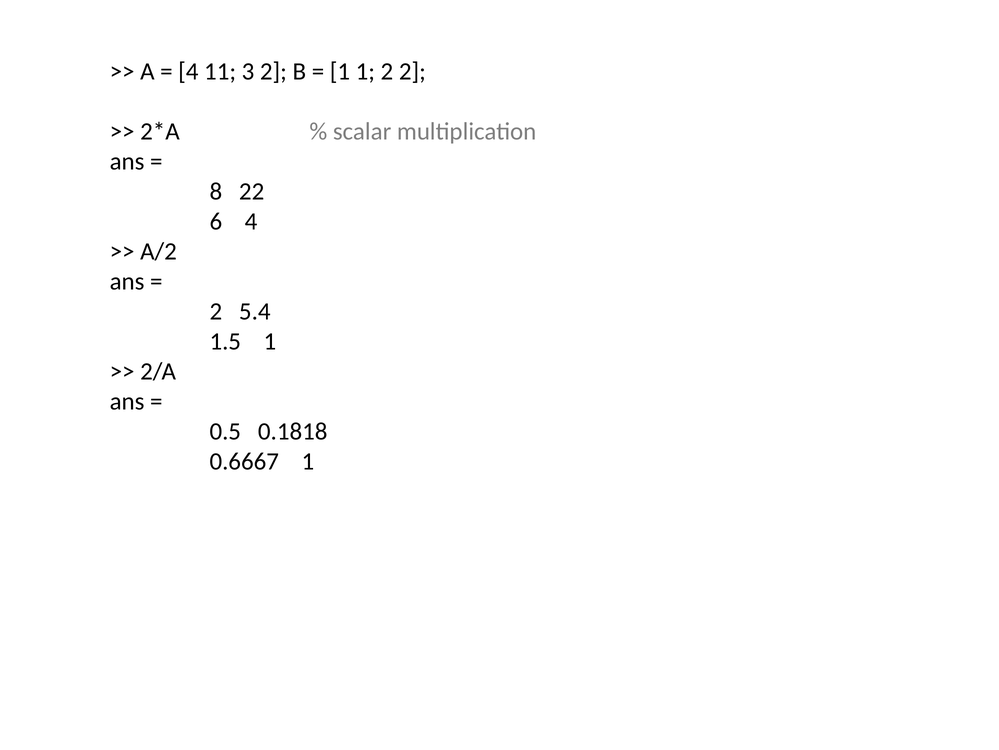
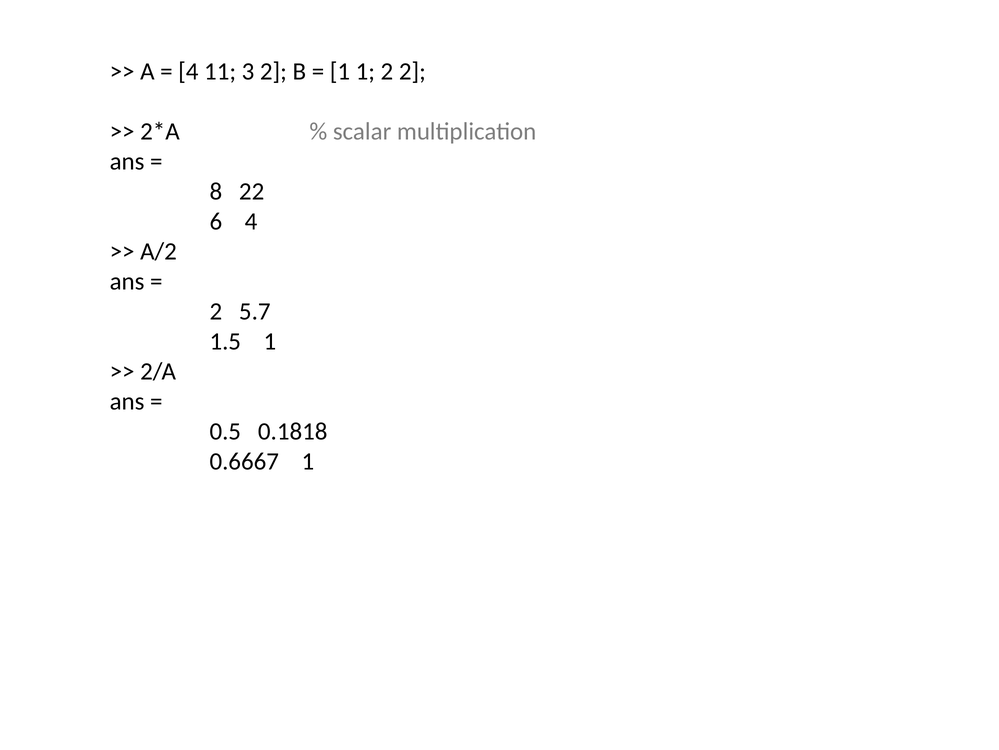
5.4: 5.4 -> 5.7
